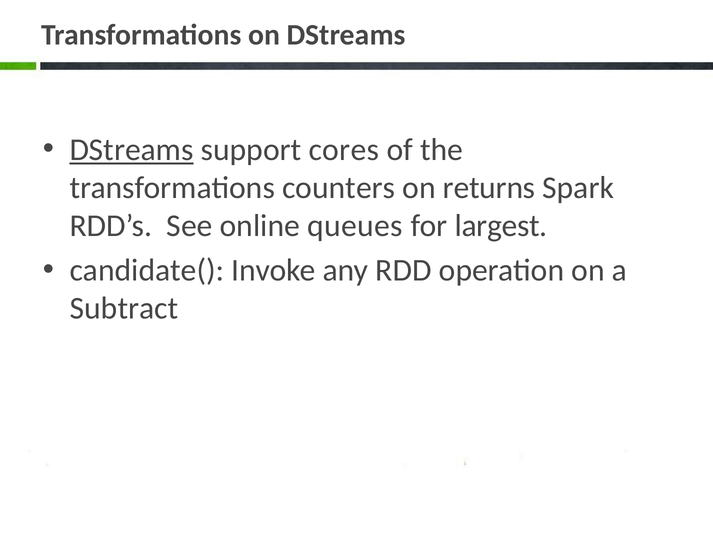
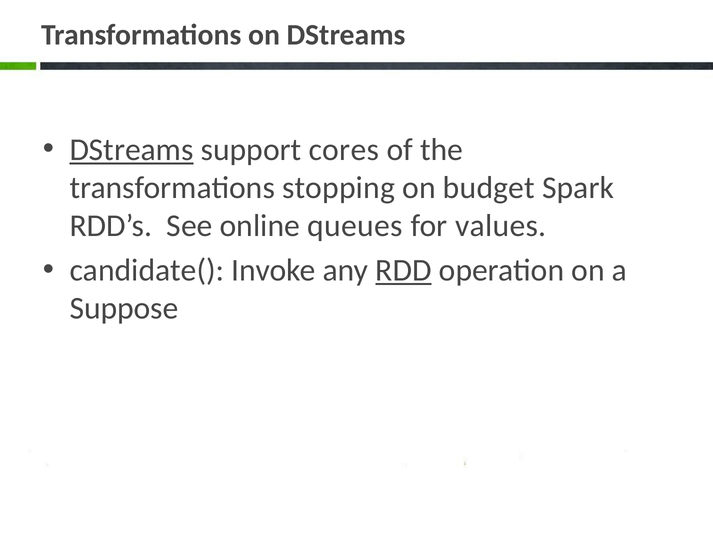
counters: counters -> stopping
returns: returns -> budget
largest: largest -> values
RDD underline: none -> present
Subtract: Subtract -> Suppose
